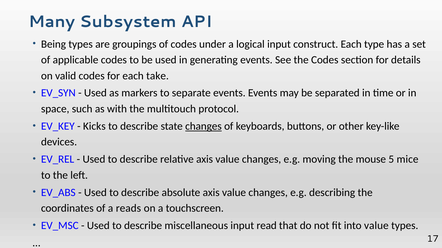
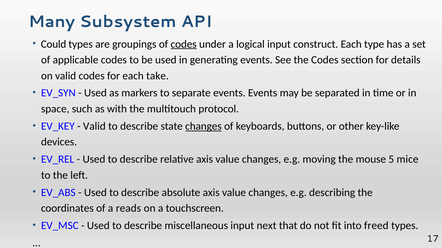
Being: Being -> Could
codes at (184, 44) underline: none -> present
Kicks at (94, 126): Kicks -> Valid
read: read -> next
into value: value -> freed
